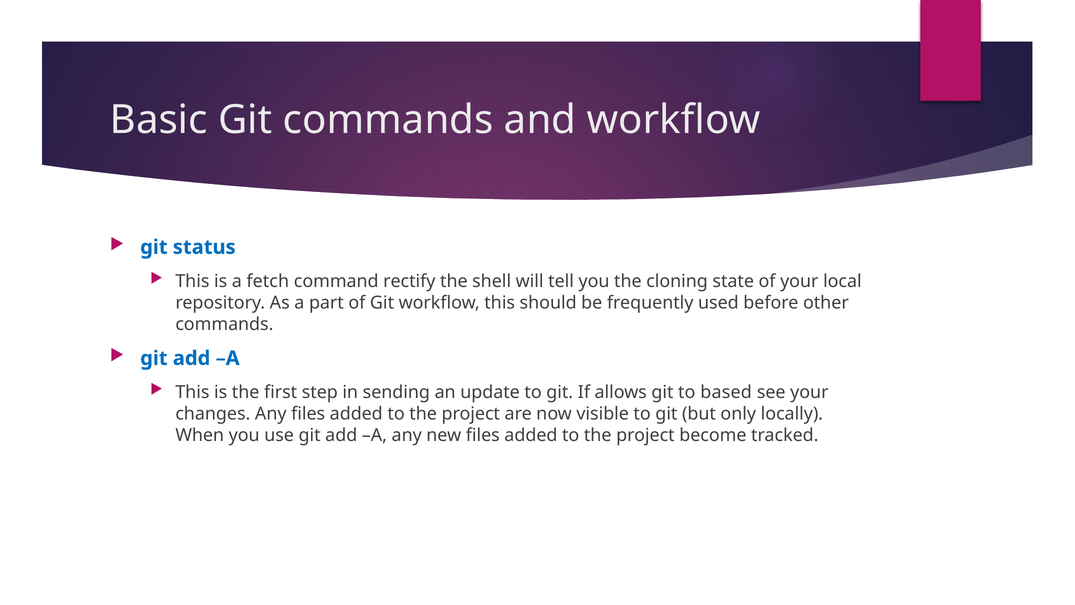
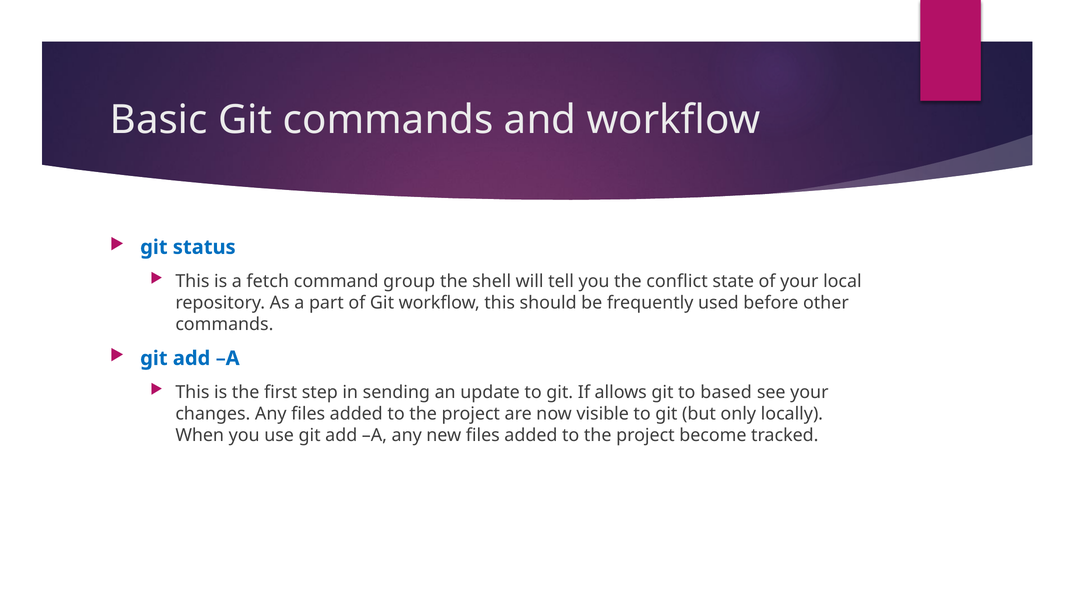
rectify: rectify -> group
cloning: cloning -> conflict
